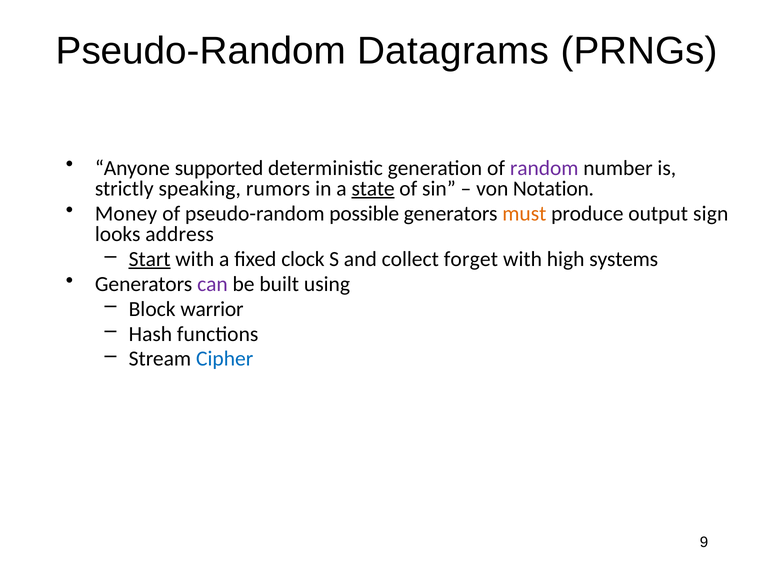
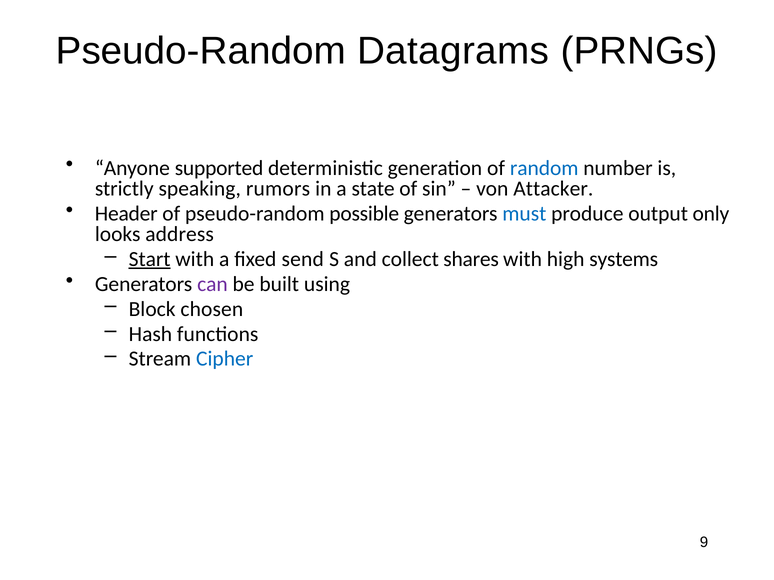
random colour: purple -> blue
state underline: present -> none
Notation: Notation -> Attacker
Money: Money -> Header
must colour: orange -> blue
sign: sign -> only
clock: clock -> send
forget: forget -> shares
warrior: warrior -> chosen
